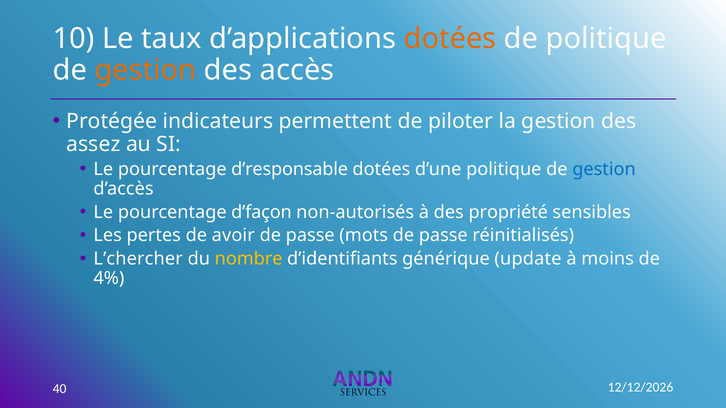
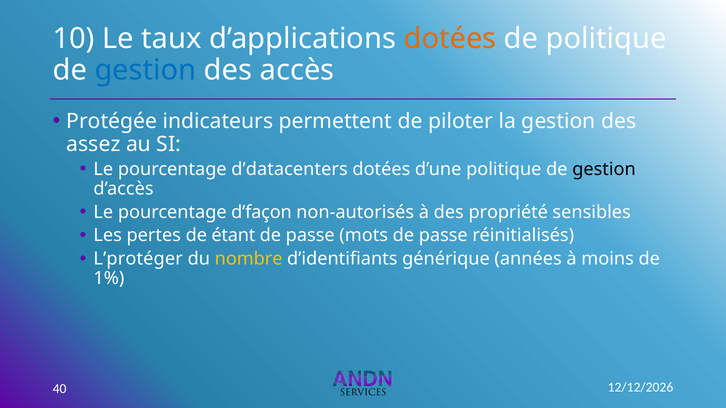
gestion at (145, 70) colour: orange -> blue
d’responsable: d’responsable -> d’datacenters
gestion at (604, 169) colour: blue -> black
avoir: avoir -> étant
L’chercher: L’chercher -> L’protéger
update: update -> années
4%: 4% -> 1%
